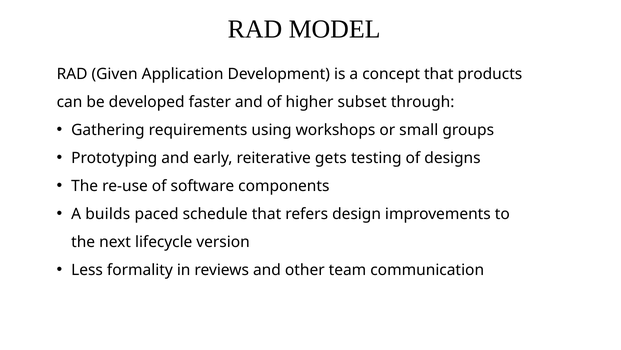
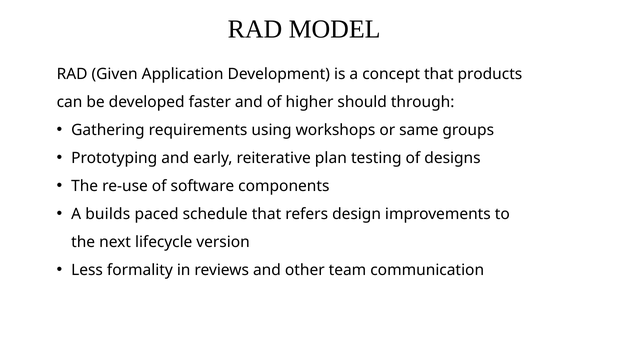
subset: subset -> should
small: small -> same
gets: gets -> plan
